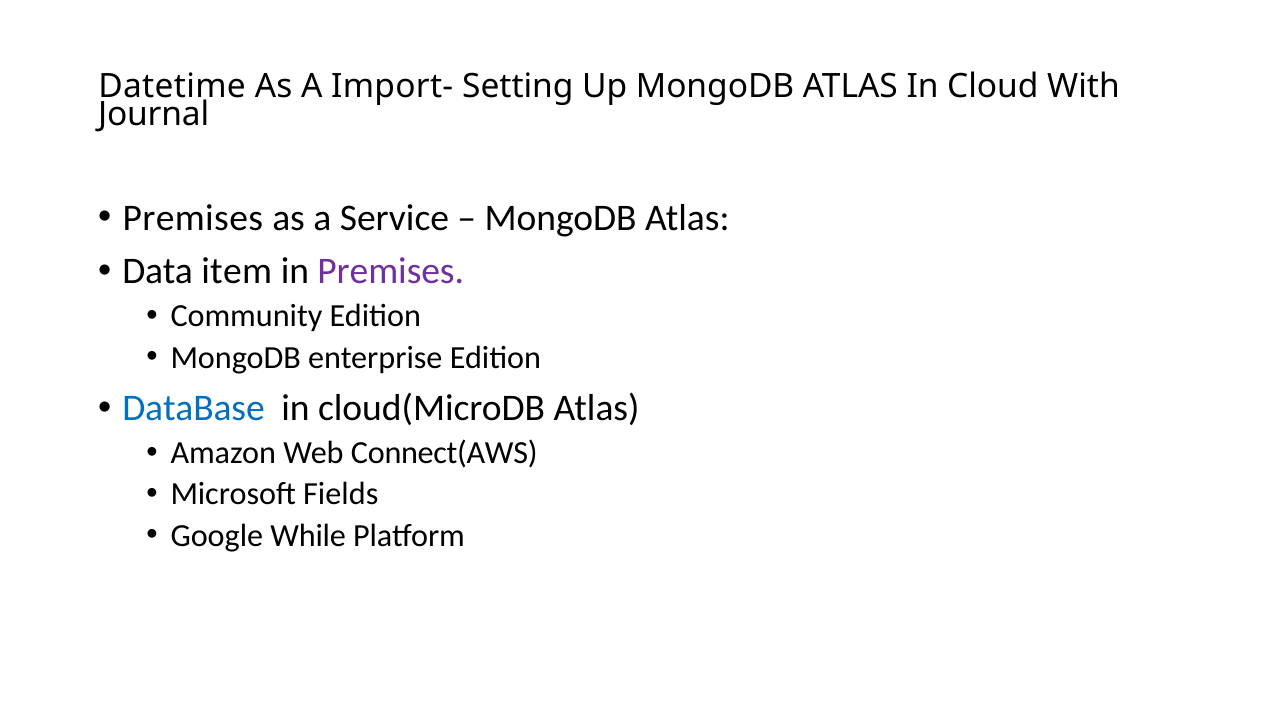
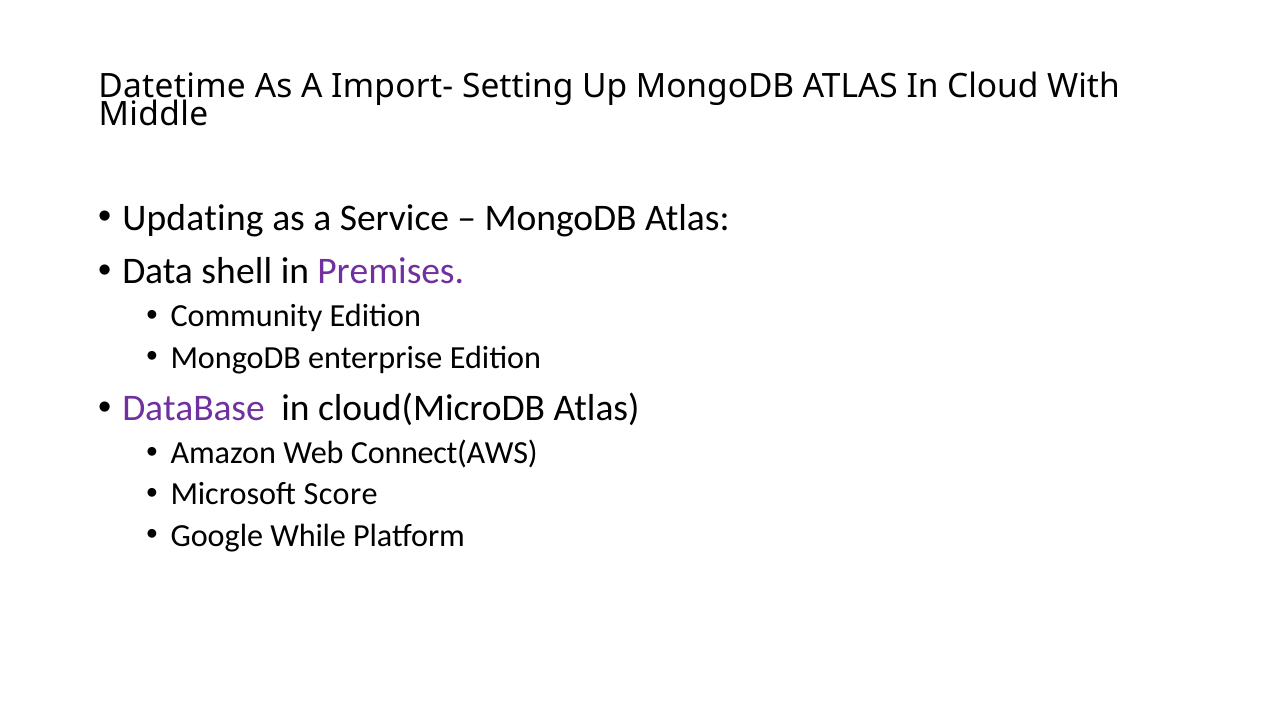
Journal: Journal -> Middle
Premises at (193, 218): Premises -> Updating
item: item -> shell
DataBase colour: blue -> purple
Fields: Fields -> Score
